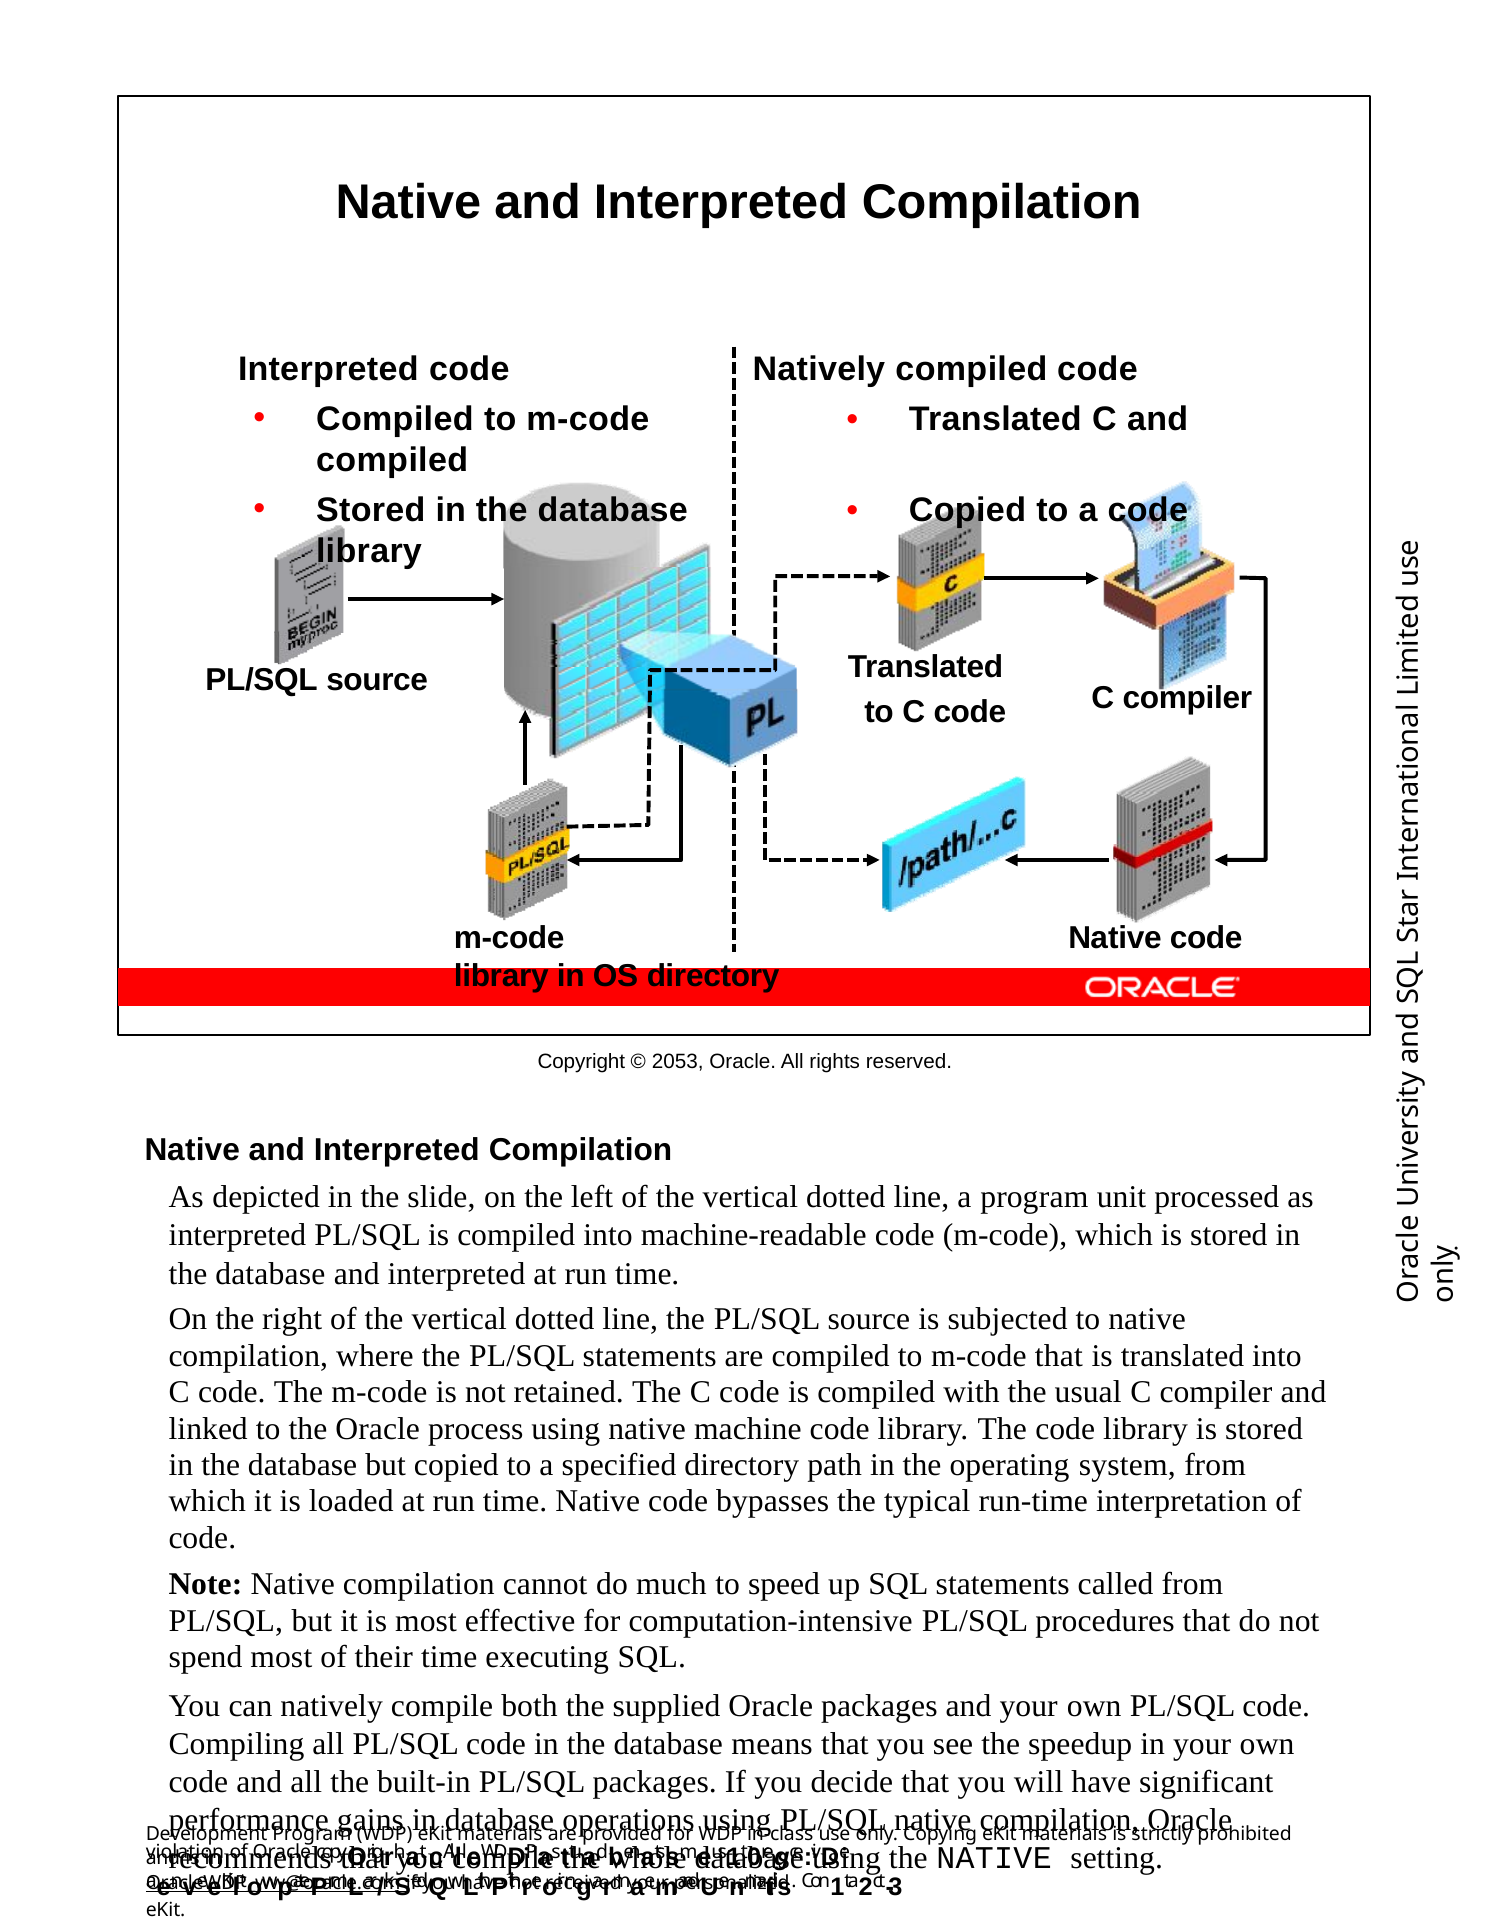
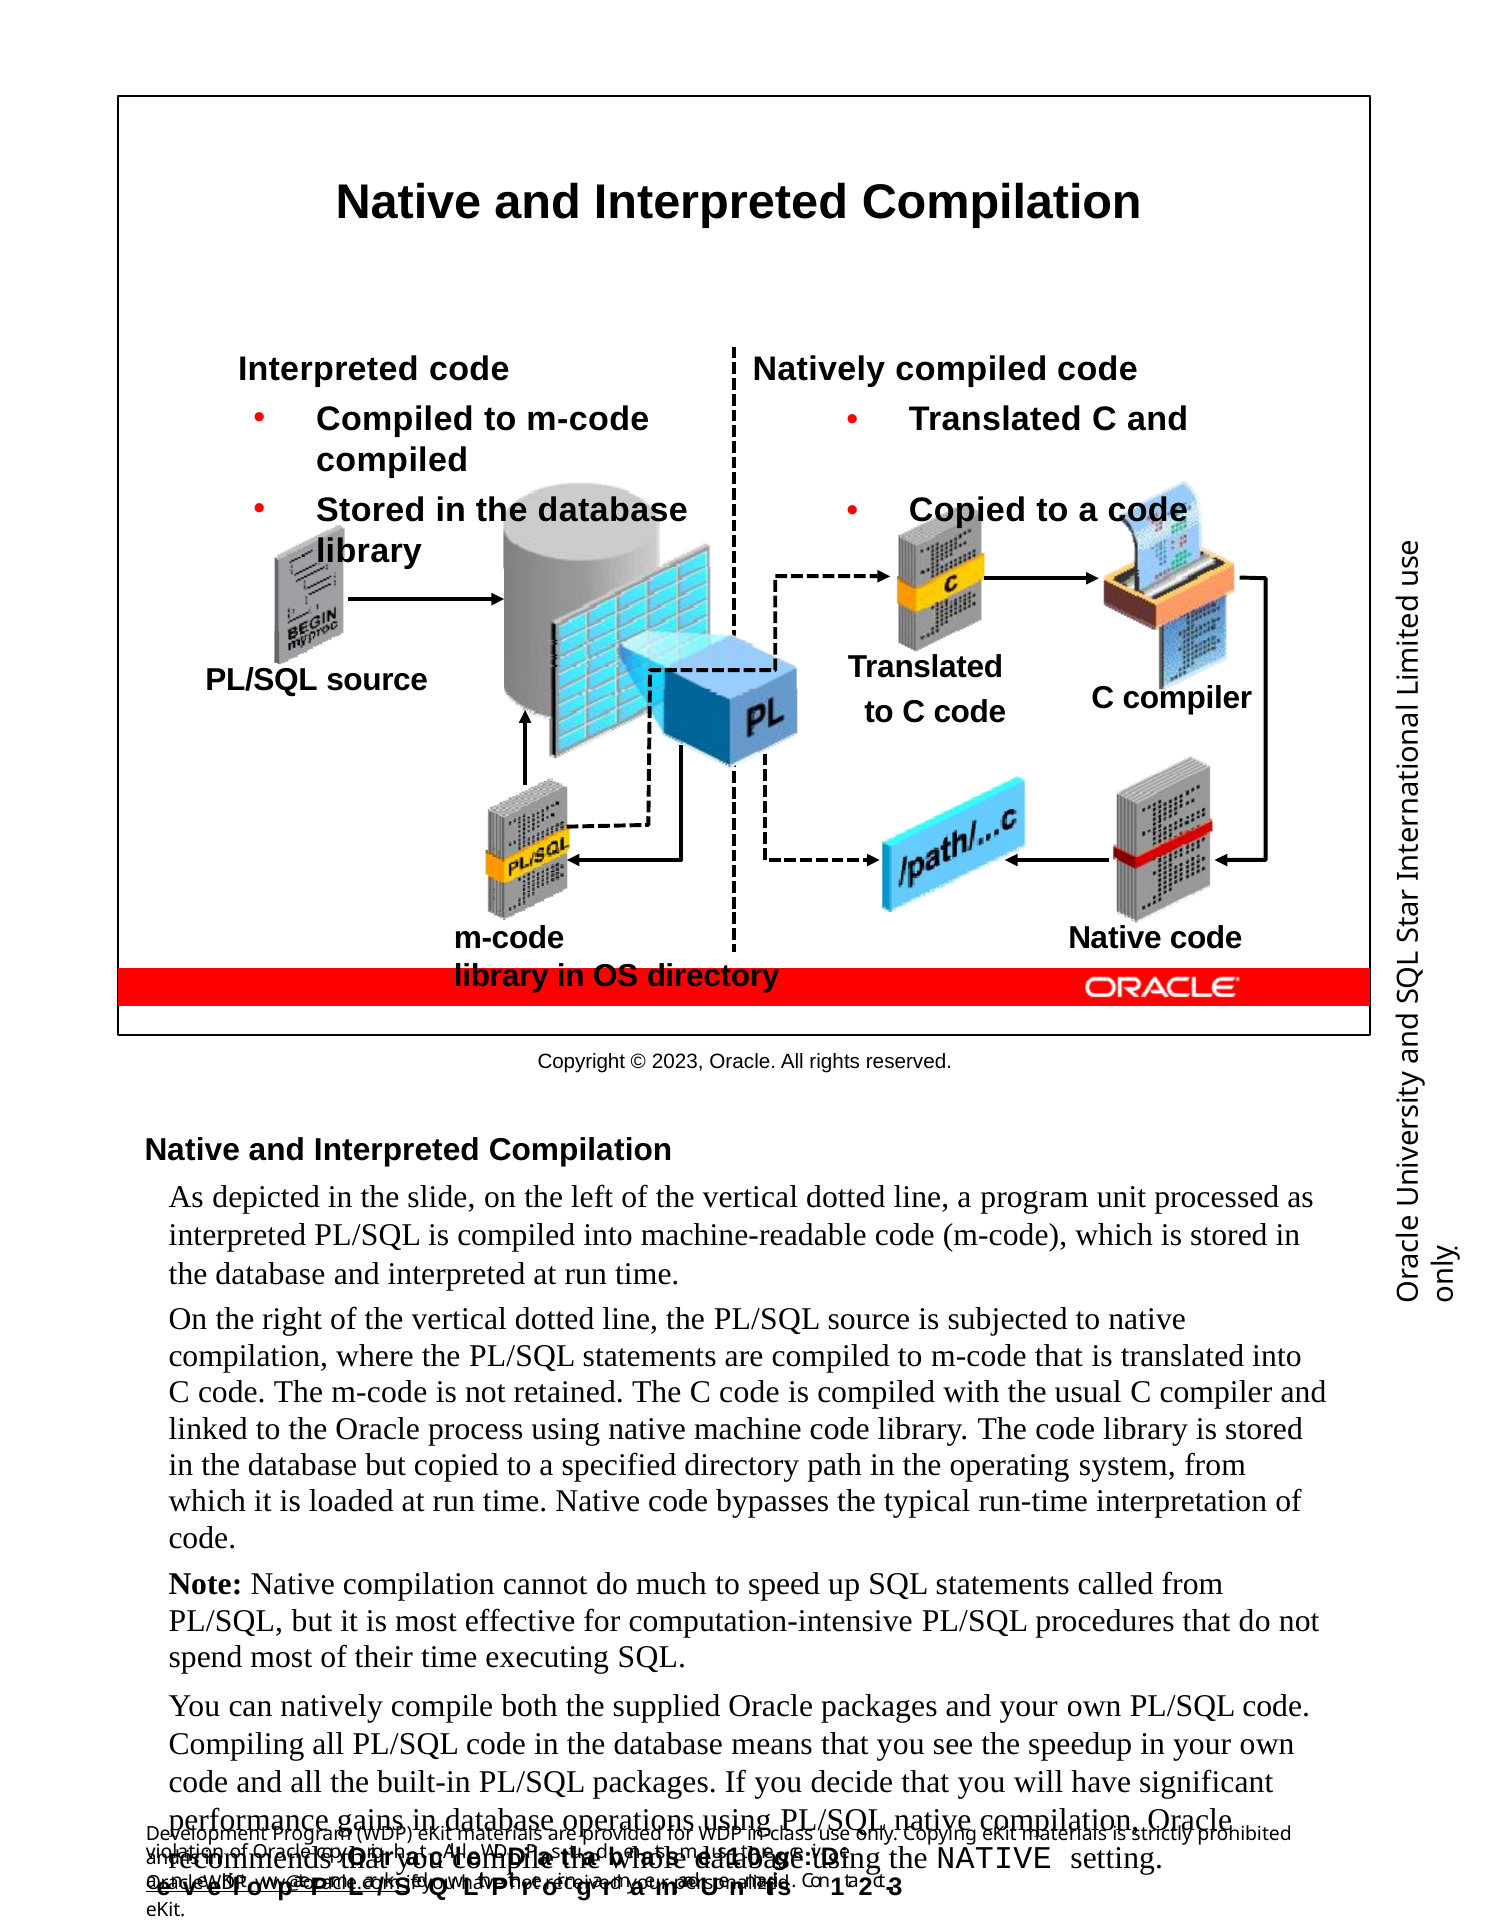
2053: 2053 -> 2023
